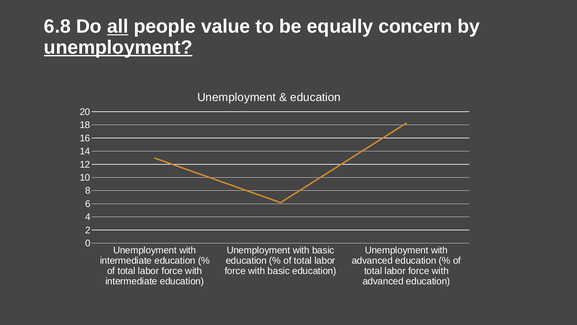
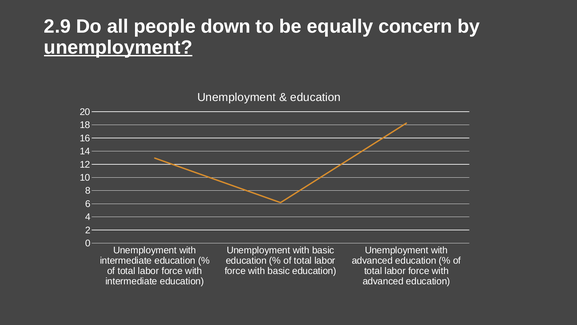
6.8: 6.8 -> 2.9
all underline: present -> none
value: value -> down
